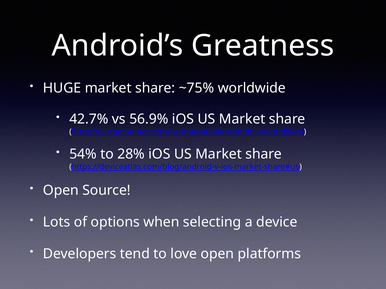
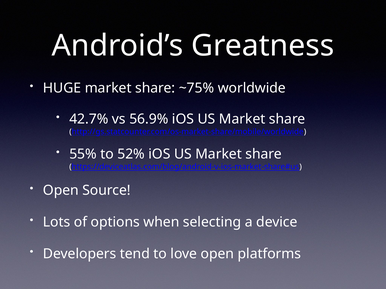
54%: 54% -> 55%
28%: 28% -> 52%
